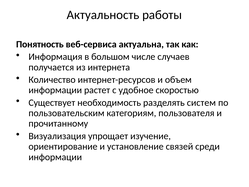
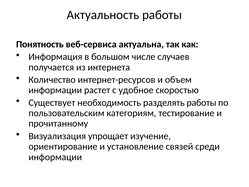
разделять систем: систем -> работы
пользователя: пользователя -> тестирование
